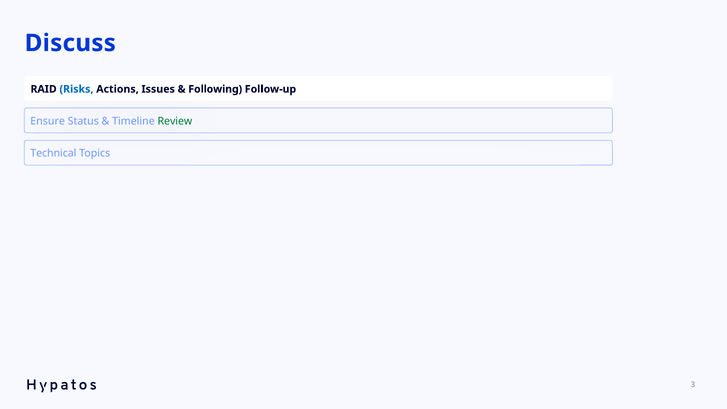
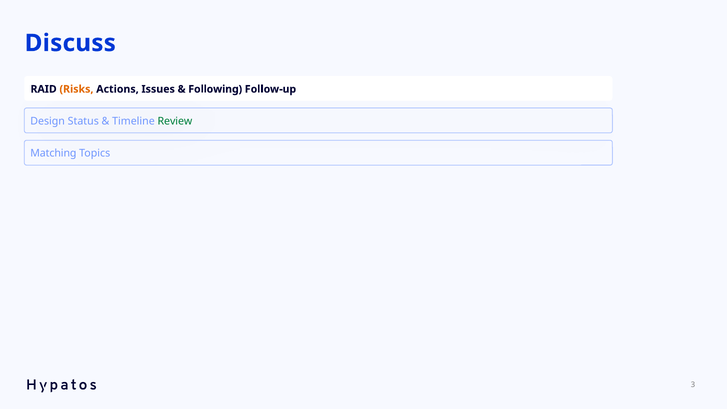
Risks colour: blue -> orange
Ensure: Ensure -> Design
Technical: Technical -> Matching
